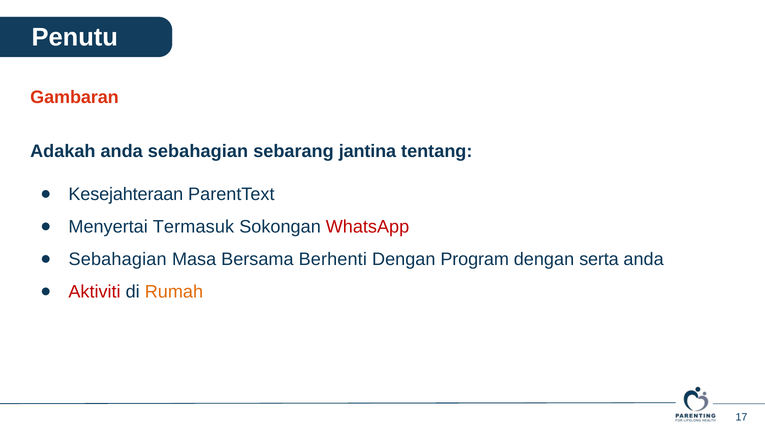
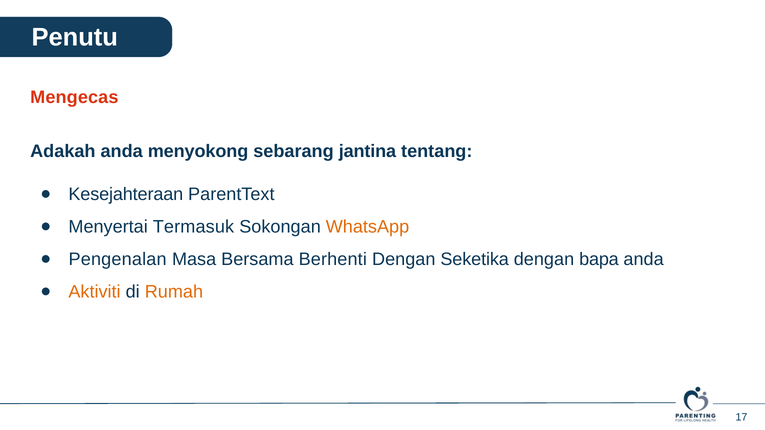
Gambaran: Gambaran -> Mengecas
anda sebahagian: sebahagian -> menyokong
WhatsApp colour: red -> orange
Sebahagian at (118, 260): Sebahagian -> Pengenalan
Program: Program -> Seketika
serta: serta -> bapa
Aktiviti colour: red -> orange
